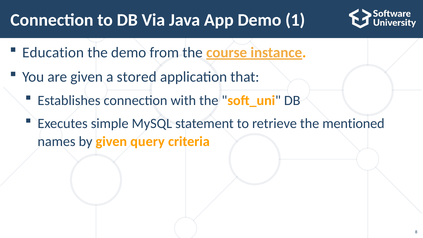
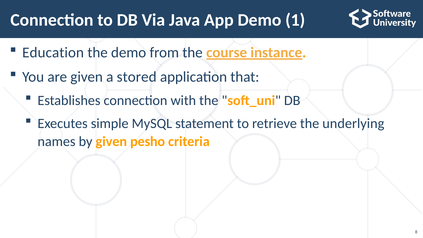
mentioned: mentioned -> underlying
query: query -> pesho
